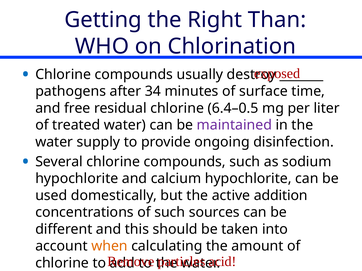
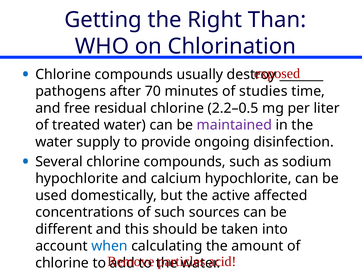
34: 34 -> 70
surface: surface -> studies
6.4–0.5: 6.4–0.5 -> 2.2–0.5
active addition: addition -> affected
when colour: orange -> blue
